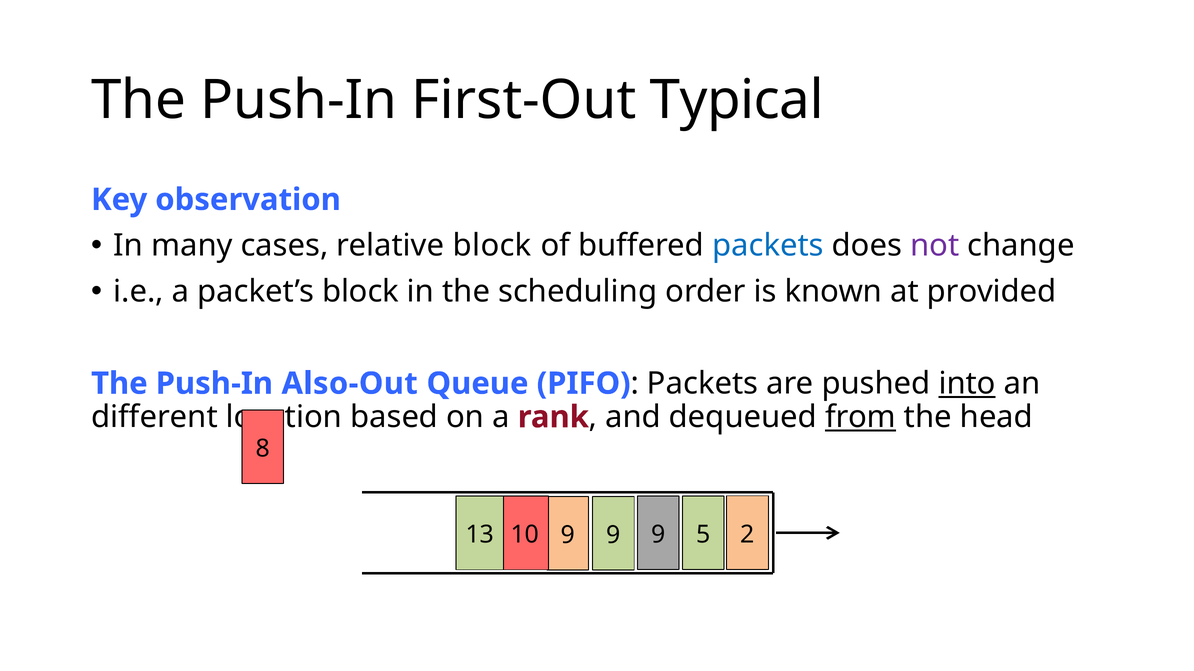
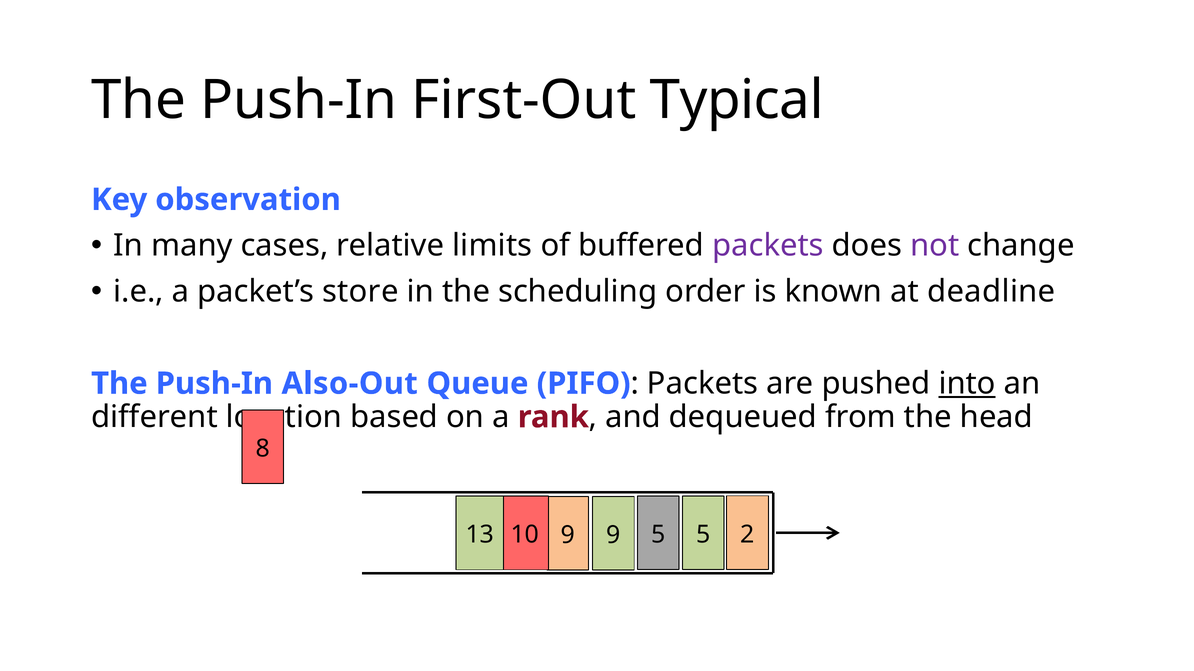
relative block: block -> limits
packets at (768, 246) colour: blue -> purple
packet’s block: block -> store
provided: provided -> deadline
from underline: present -> none
9 at (658, 535): 9 -> 5
